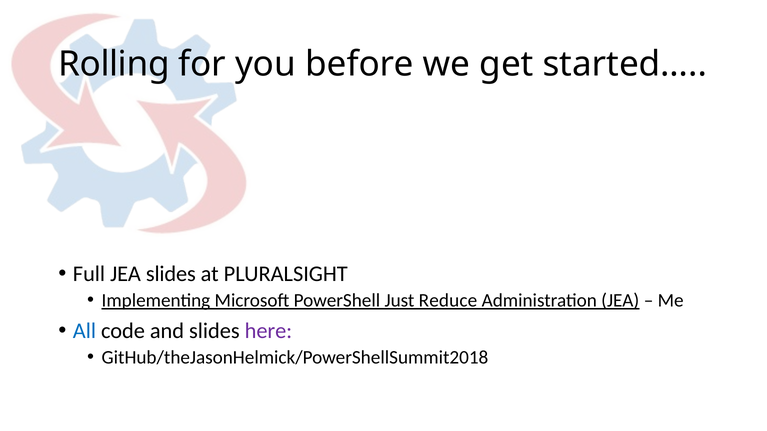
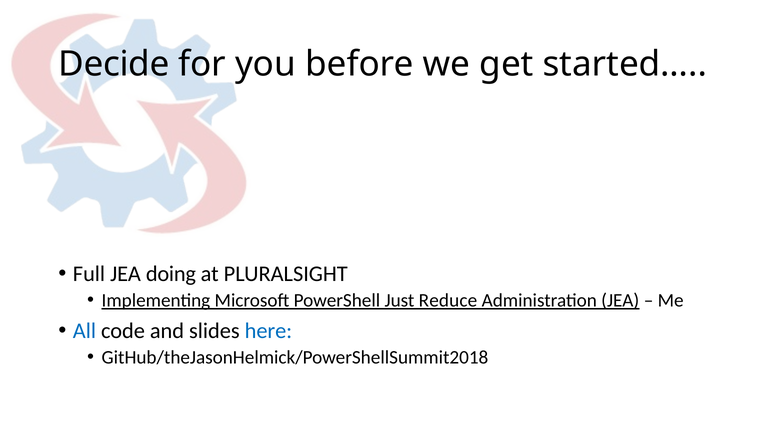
Rolling: Rolling -> Decide
JEA slides: slides -> doing
here colour: purple -> blue
